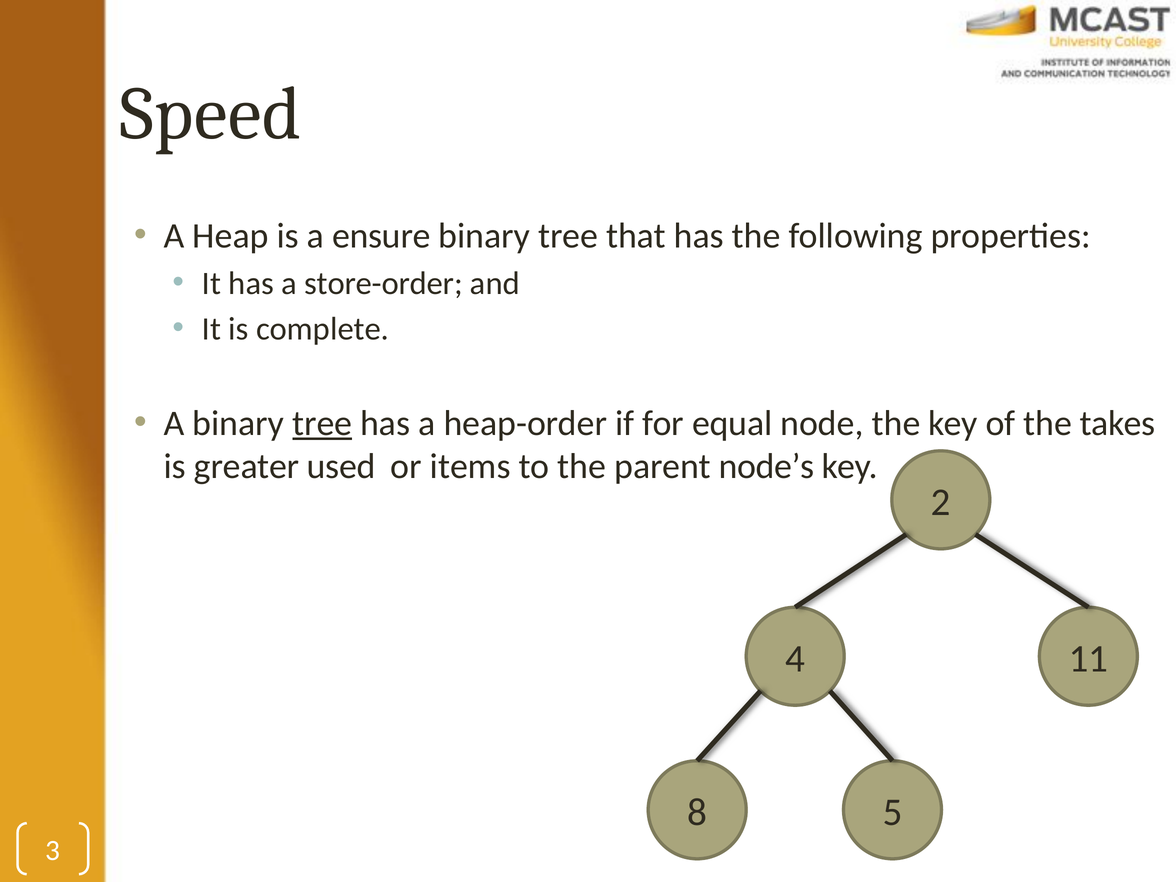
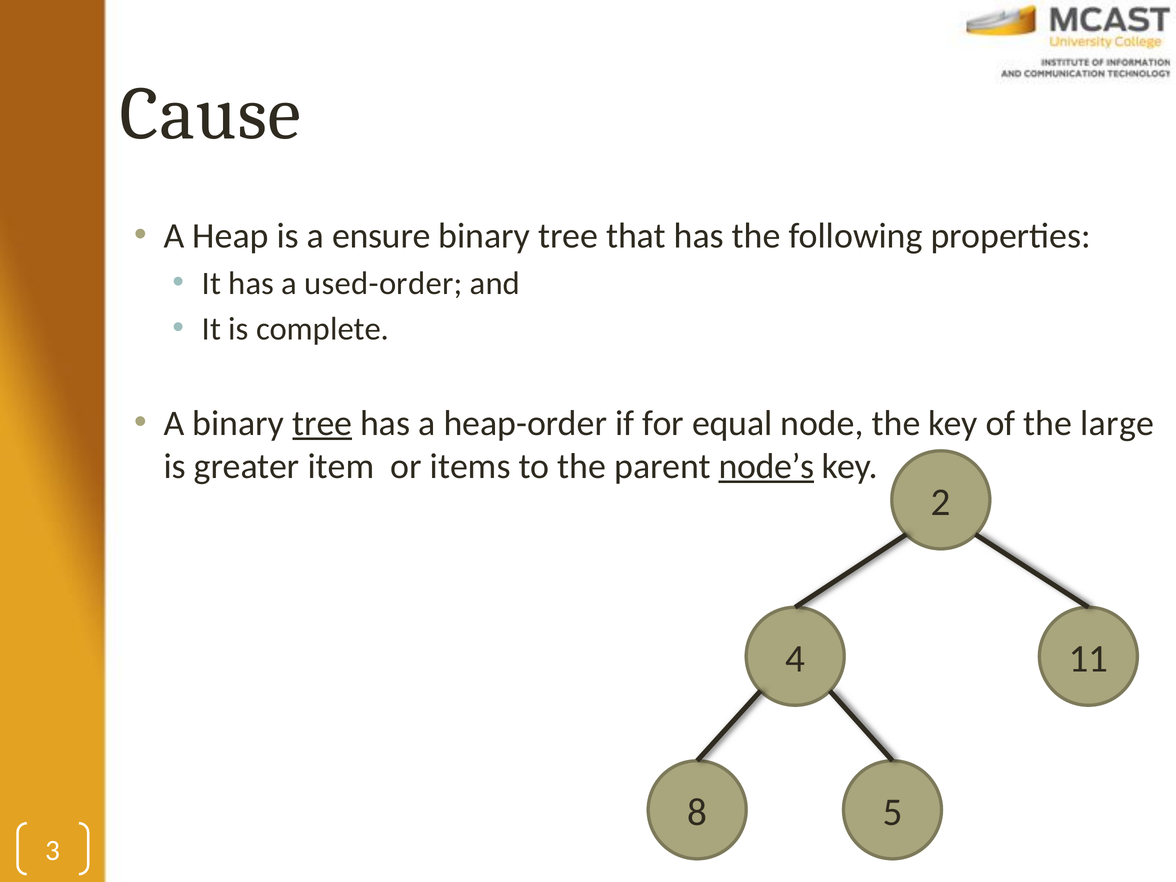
Speed: Speed -> Cause
store-order: store-order -> used-order
takes: takes -> large
used: used -> item
node’s underline: none -> present
